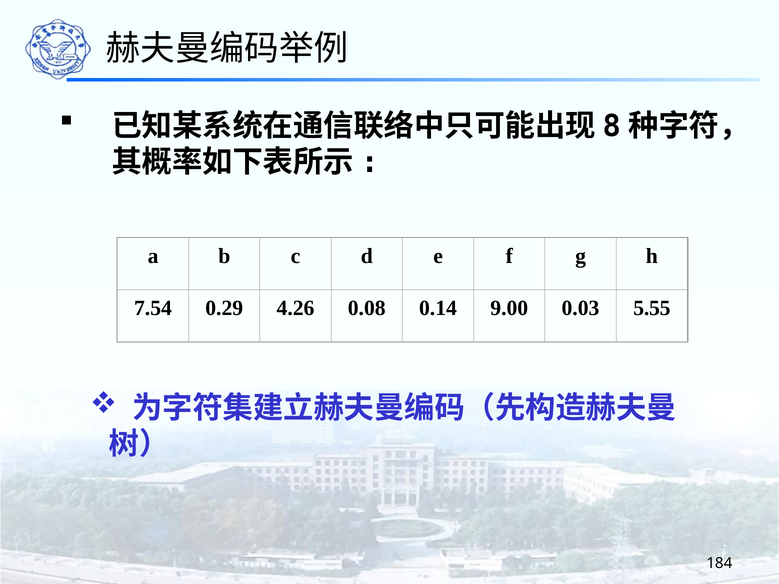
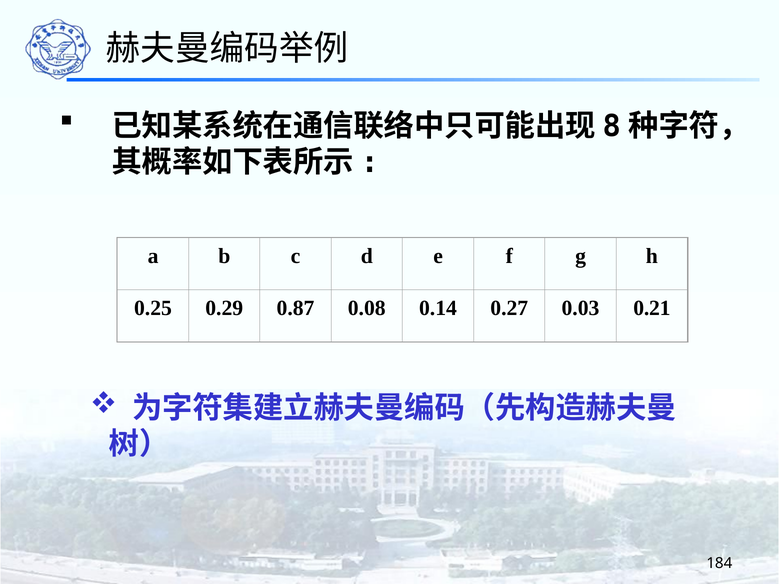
7.54: 7.54 -> 0.25
4.26: 4.26 -> 0.87
9.00: 9.00 -> 0.27
5.55: 5.55 -> 0.21
